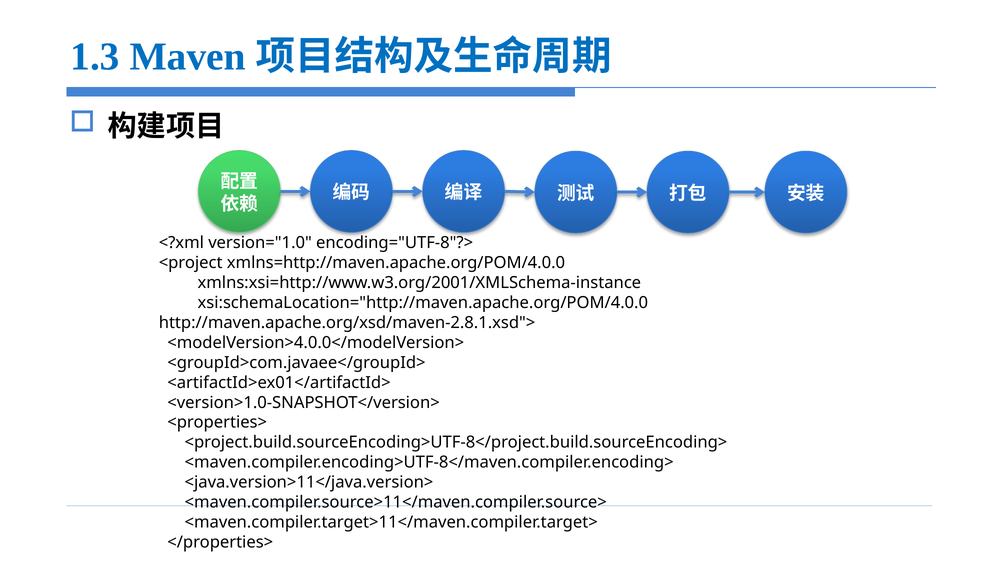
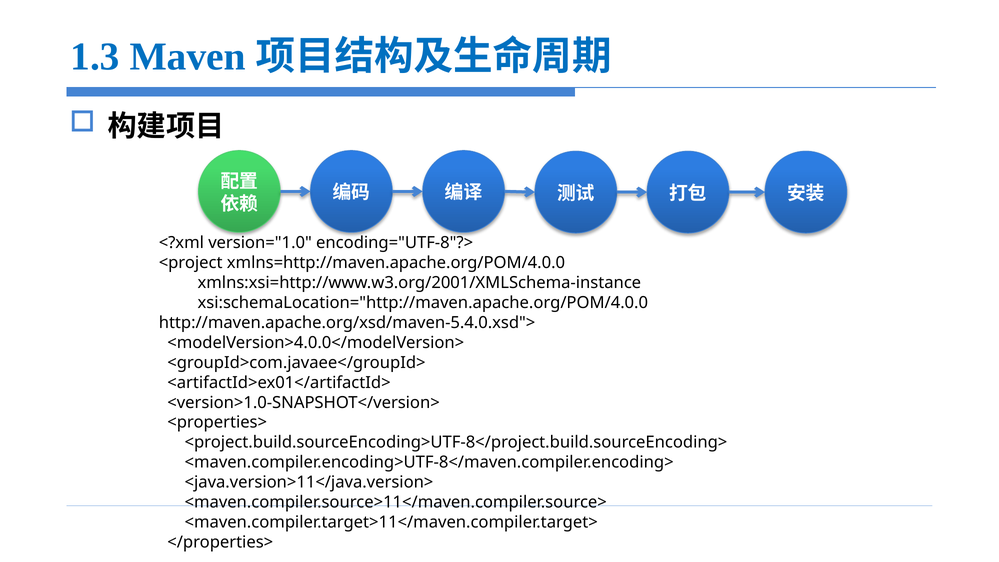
http://maven.apache.org/xsd/maven-2.8.1.xsd">: http://maven.apache.org/xsd/maven-2.8.1.xsd"> -> http://maven.apache.org/xsd/maven-5.4.0.xsd">
